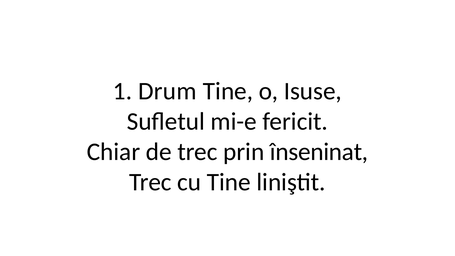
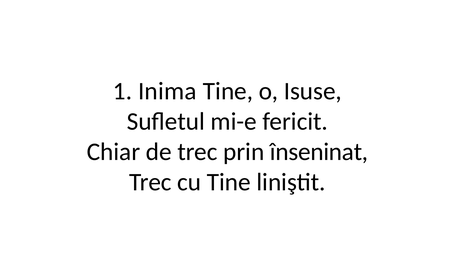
Drum: Drum -> Inima
